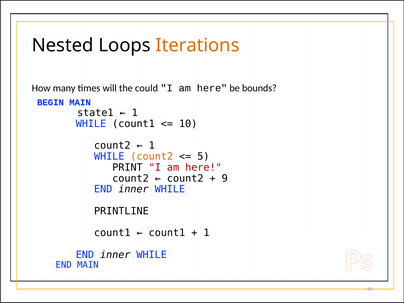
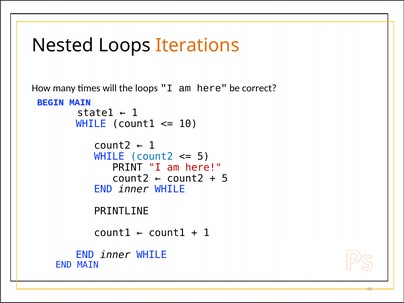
the could: could -> loops
bounds: bounds -> correct
count2 at (152, 157) colour: orange -> blue
9 at (225, 178): 9 -> 5
